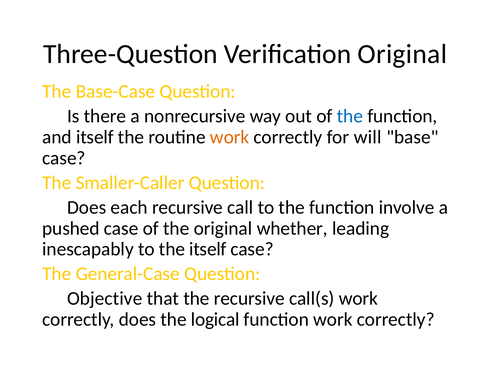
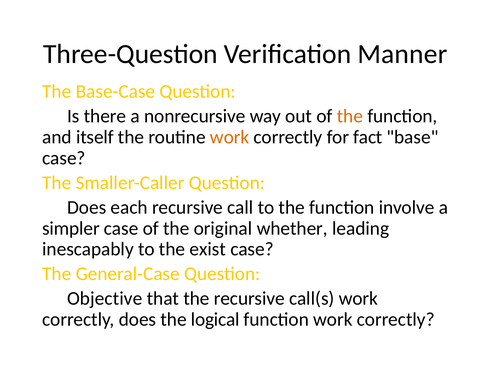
Verification Original: Original -> Manner
the at (350, 116) colour: blue -> orange
will: will -> fact
pushed: pushed -> simpler
the itself: itself -> exist
